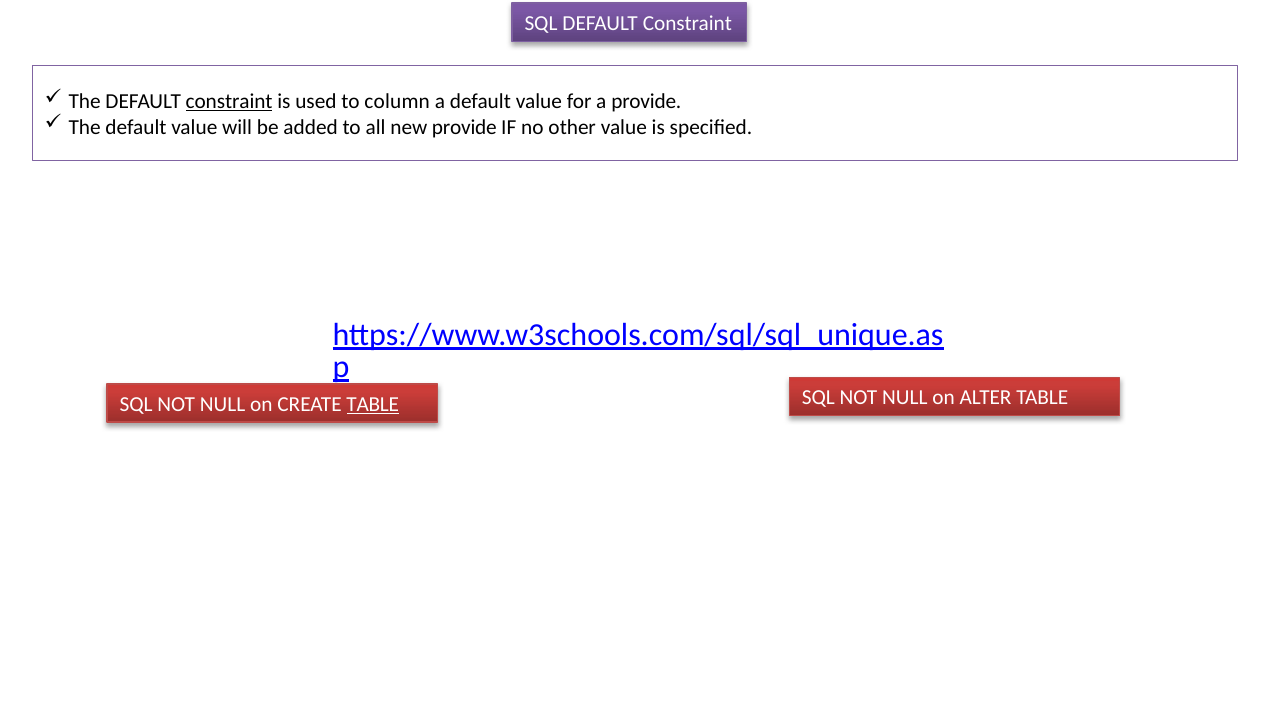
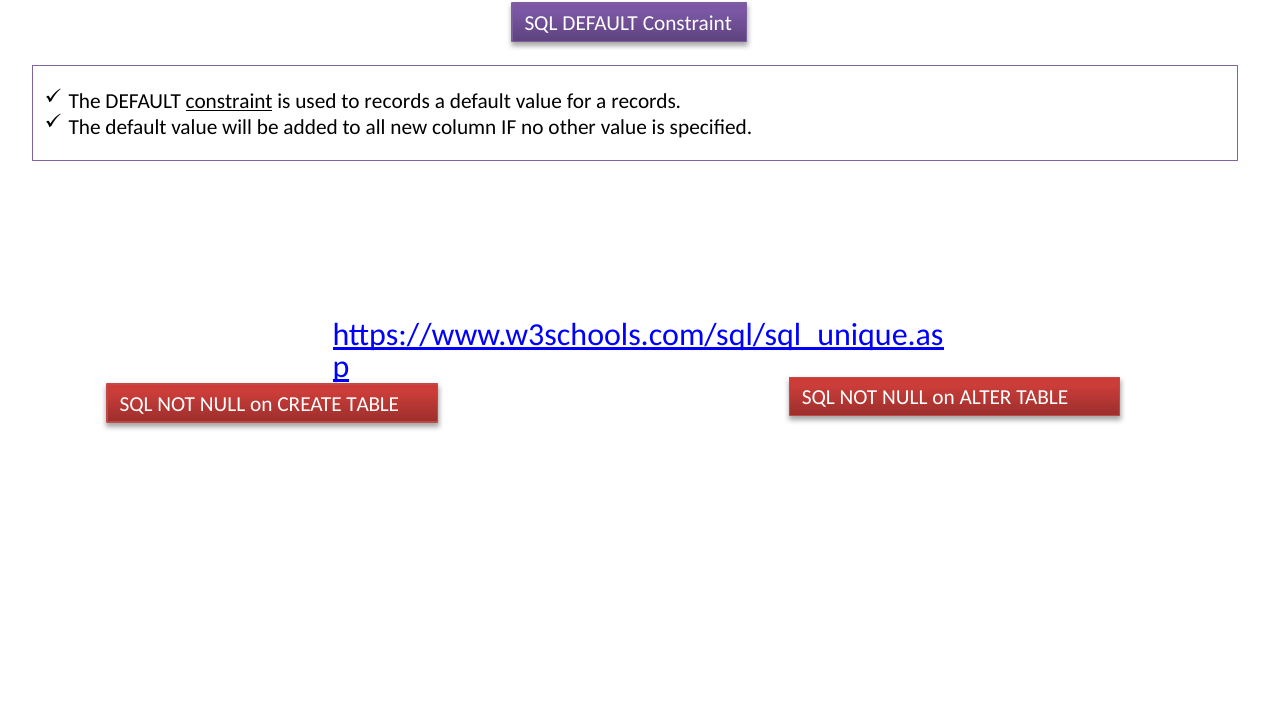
to column: column -> records
a provide: provide -> records
new provide: provide -> column
TABLE at (373, 405) underline: present -> none
